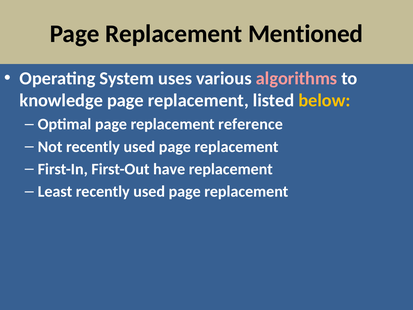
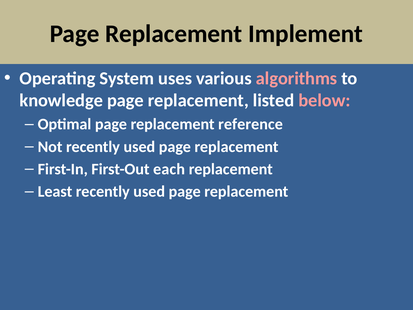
Mentioned: Mentioned -> Implement
below colour: yellow -> pink
have: have -> each
